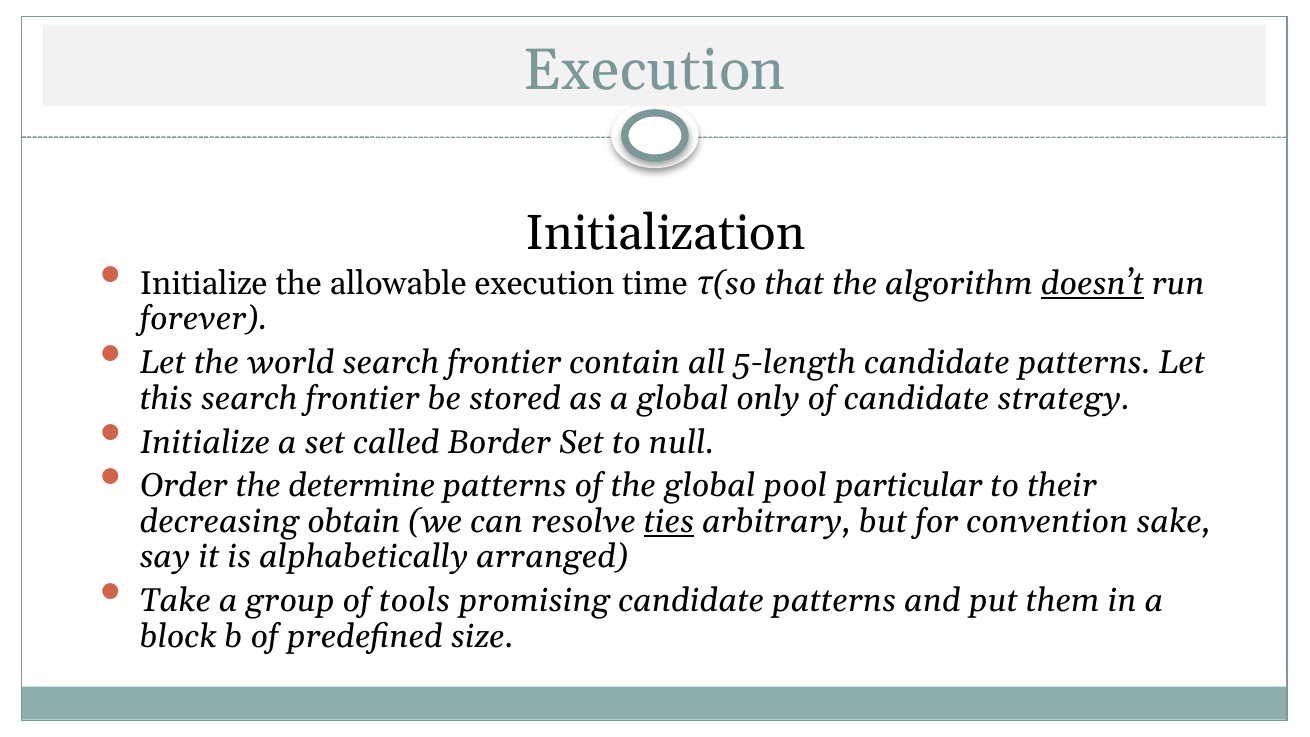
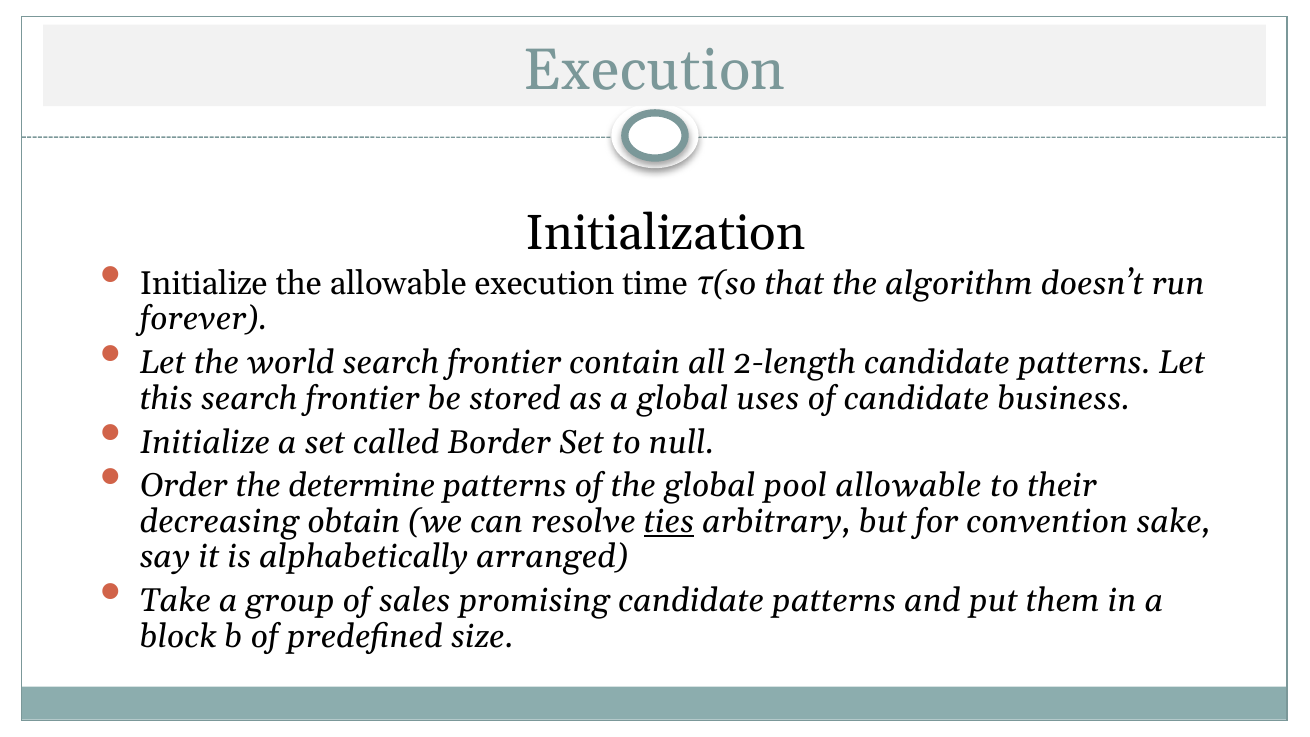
doesn’t underline: present -> none
5-length: 5-length -> 2-length
only: only -> uses
strategy: strategy -> business
pool particular: particular -> allowable
tools: tools -> sales
